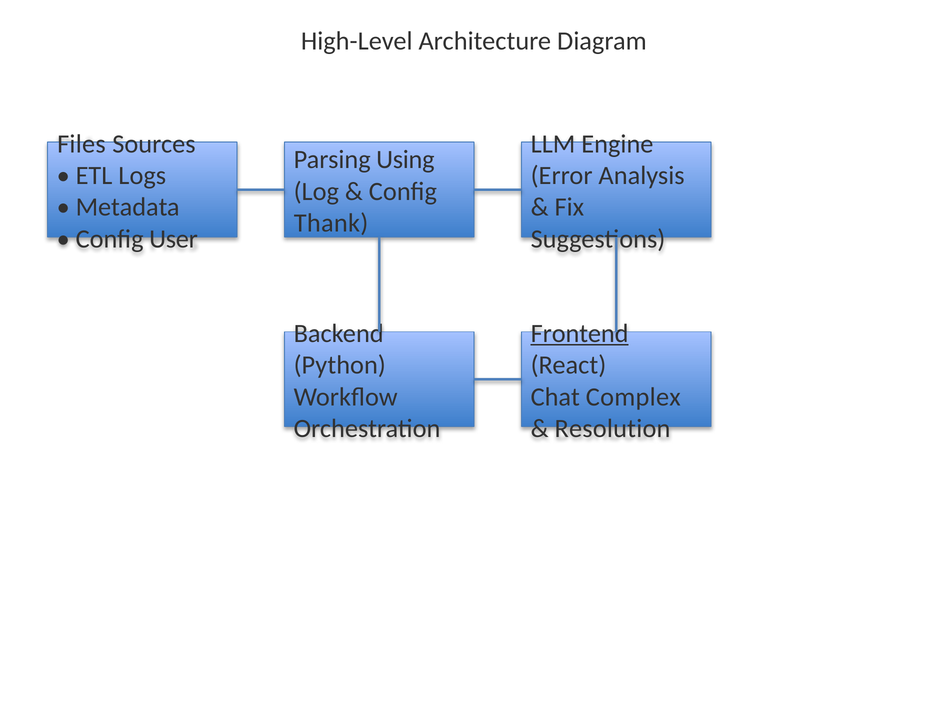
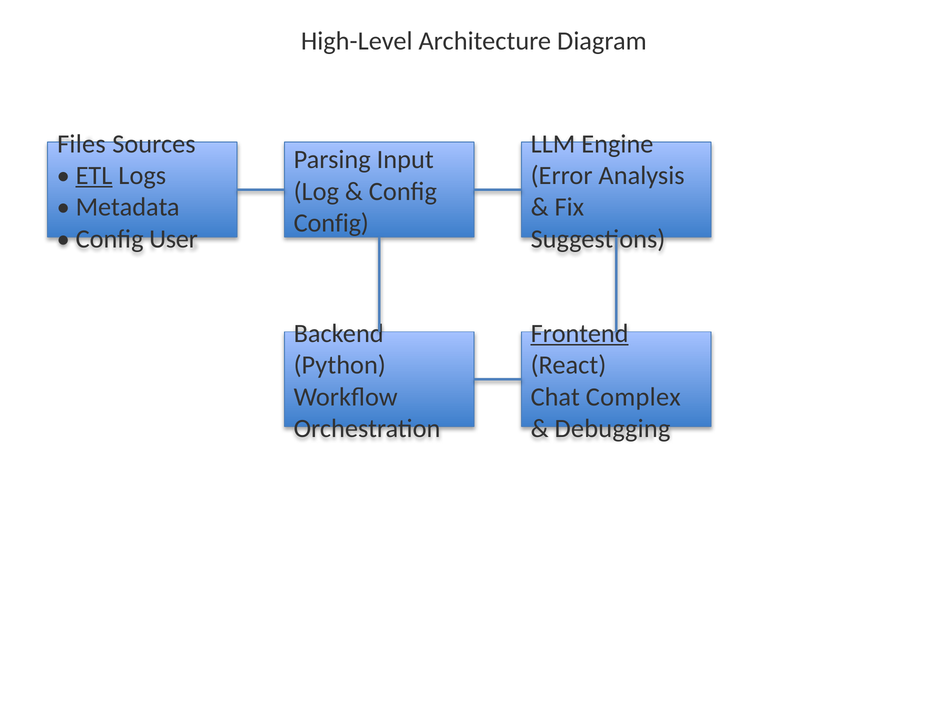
Using: Using -> Input
ETL underline: none -> present
Thank at (331, 223): Thank -> Config
Resolution: Resolution -> Debugging
